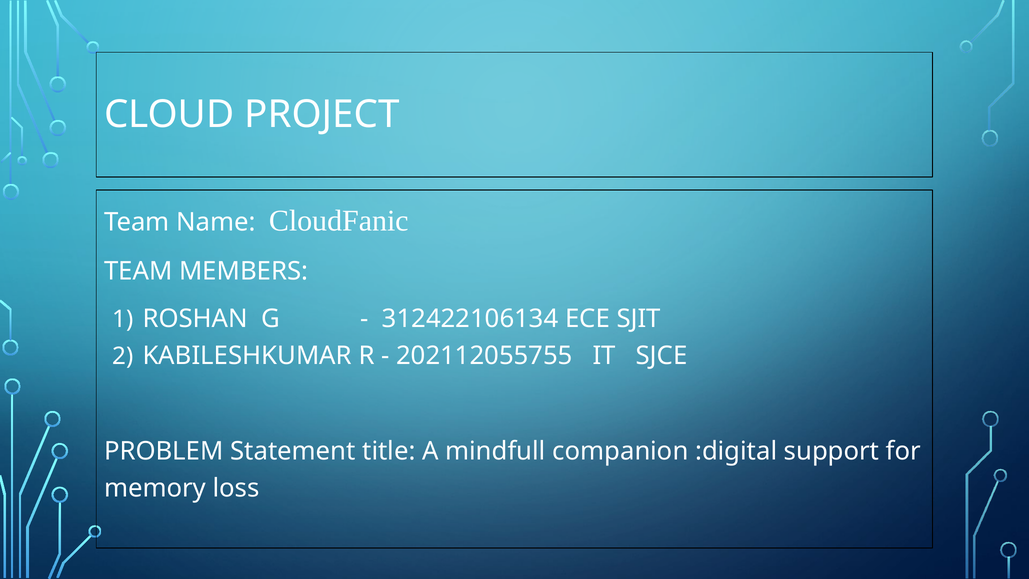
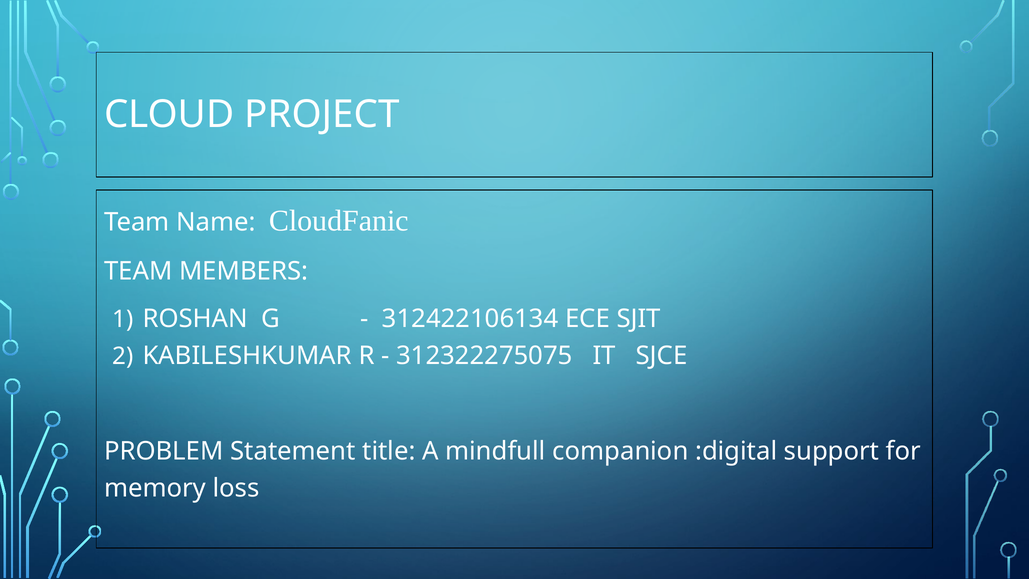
202112055755: 202112055755 -> 312322275075
